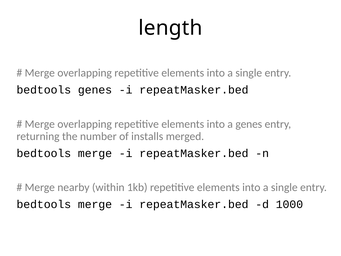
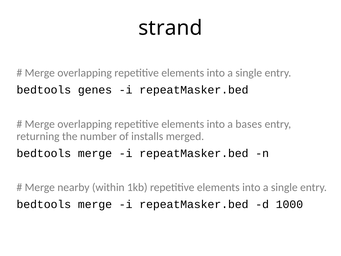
length: length -> strand
a genes: genes -> bases
